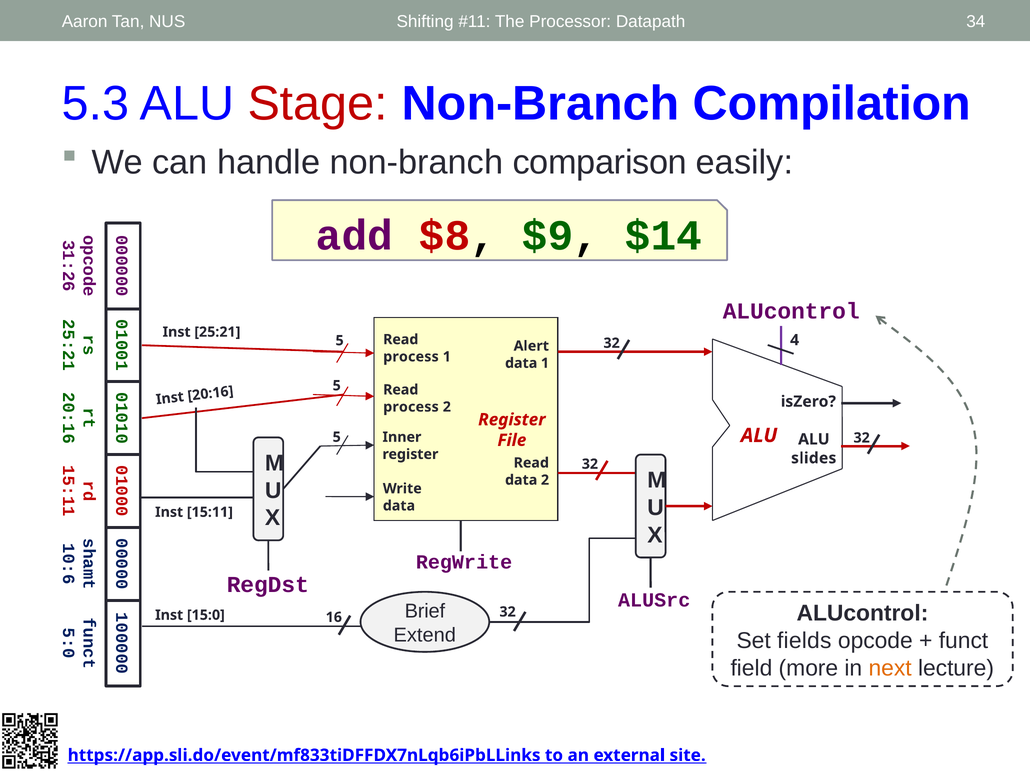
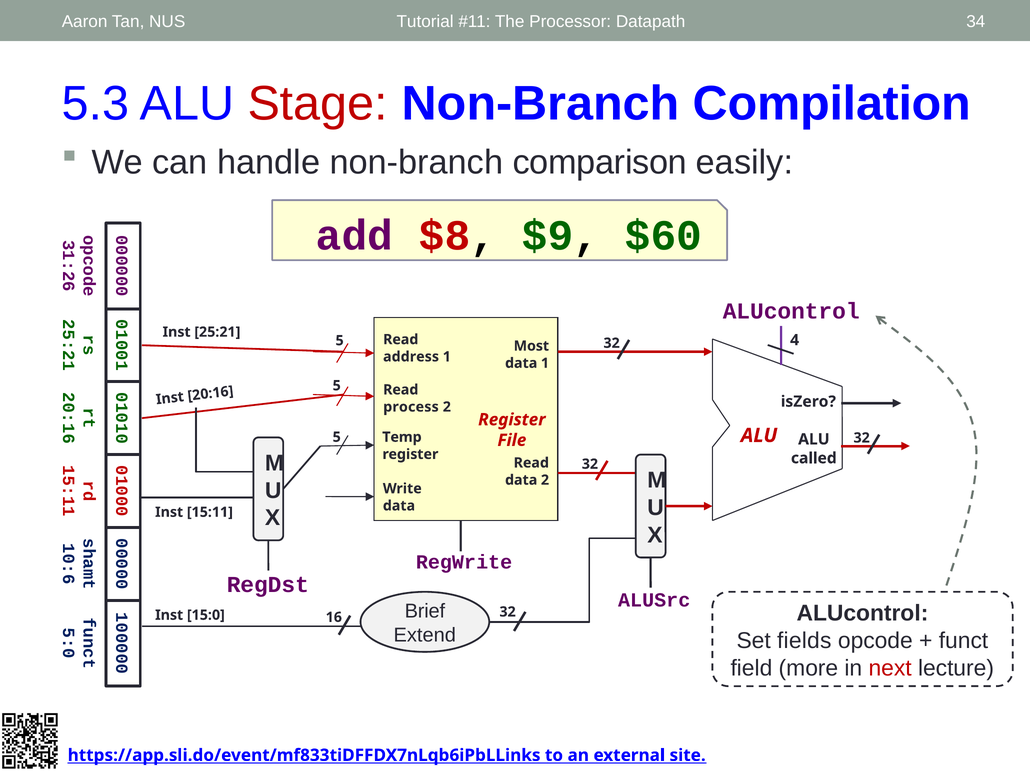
Shifting: Shifting -> Tutorial
$14: $14 -> $60
Alert: Alert -> Most
process at (411, 357): process -> address
Inner: Inner -> Temp
slides: slides -> called
next colour: orange -> red
